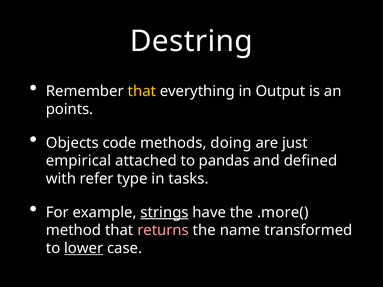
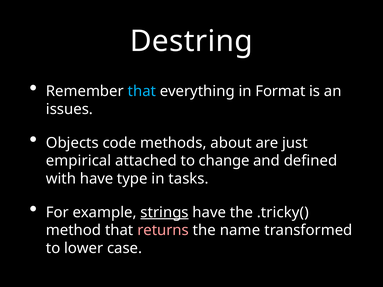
that at (142, 91) colour: yellow -> light blue
Output: Output -> Format
points: points -> issues
doing: doing -> about
pandas: pandas -> change
with refer: refer -> have
.more(: .more( -> .tricky(
lower underline: present -> none
